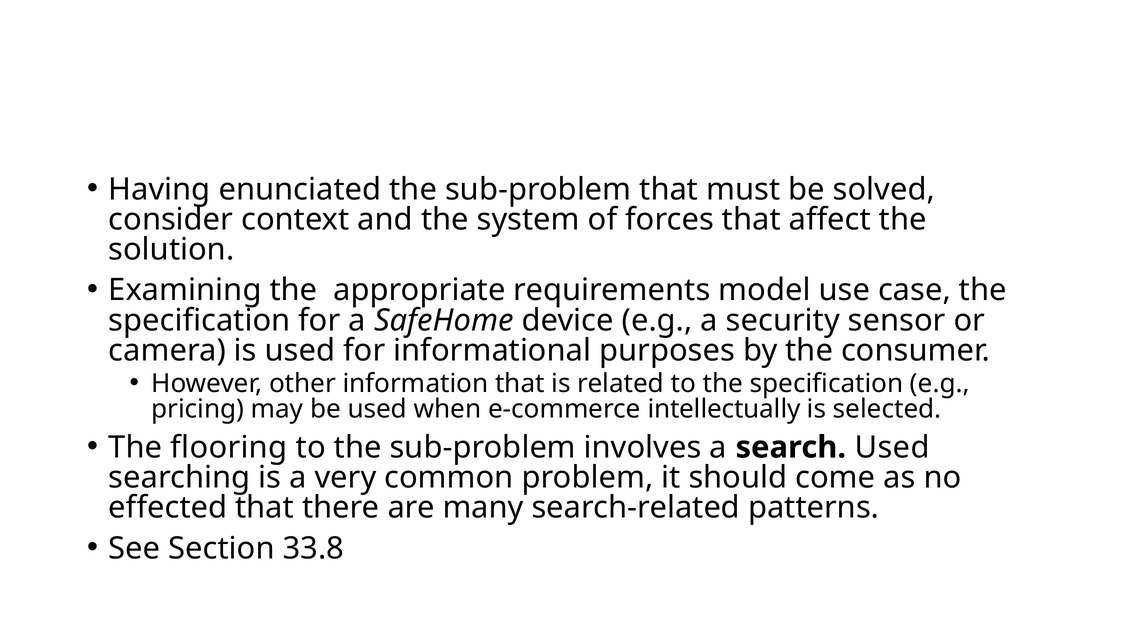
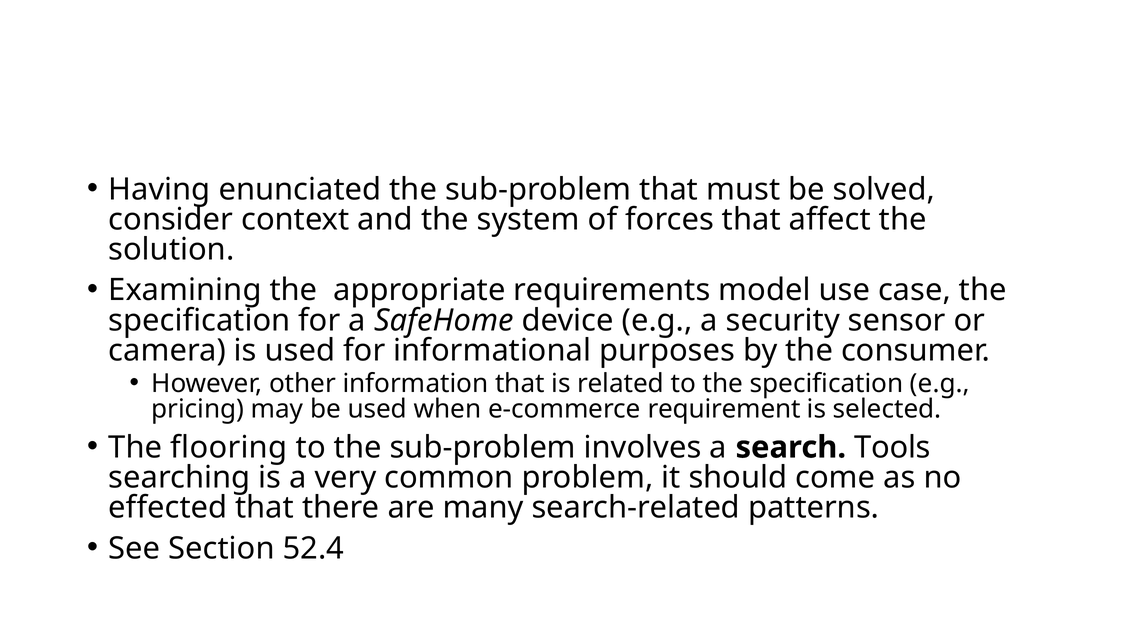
intellectually: intellectually -> requirement
search Used: Used -> Tools
33.8: 33.8 -> 52.4
